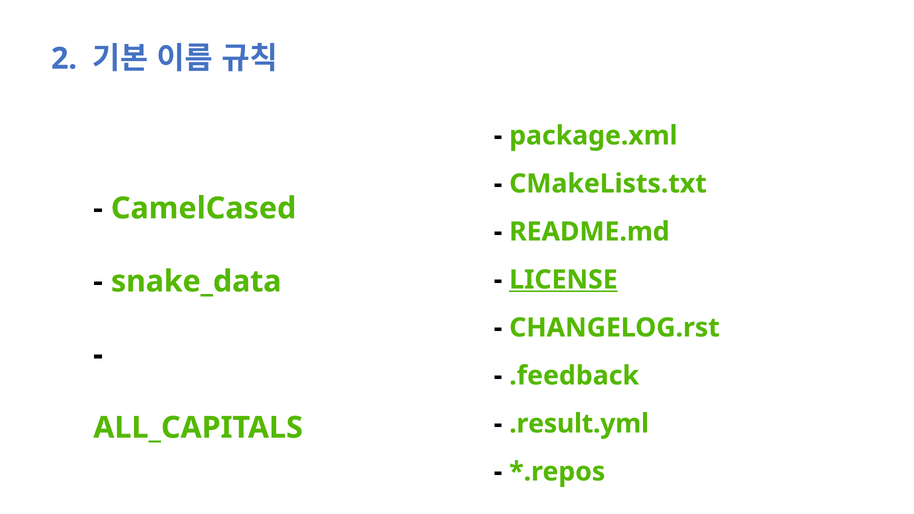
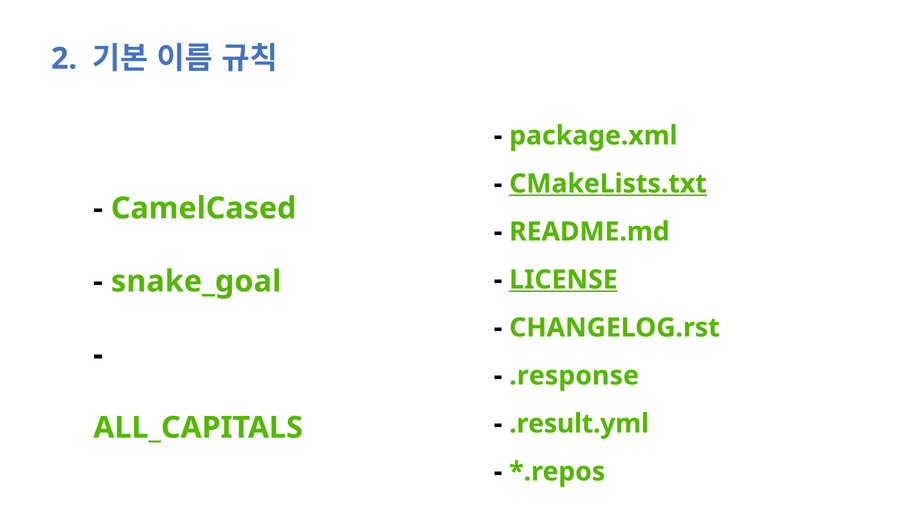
CMakeLists.txt underline: none -> present
snake_data: snake_data -> snake_goal
.feedback: .feedback -> .response
